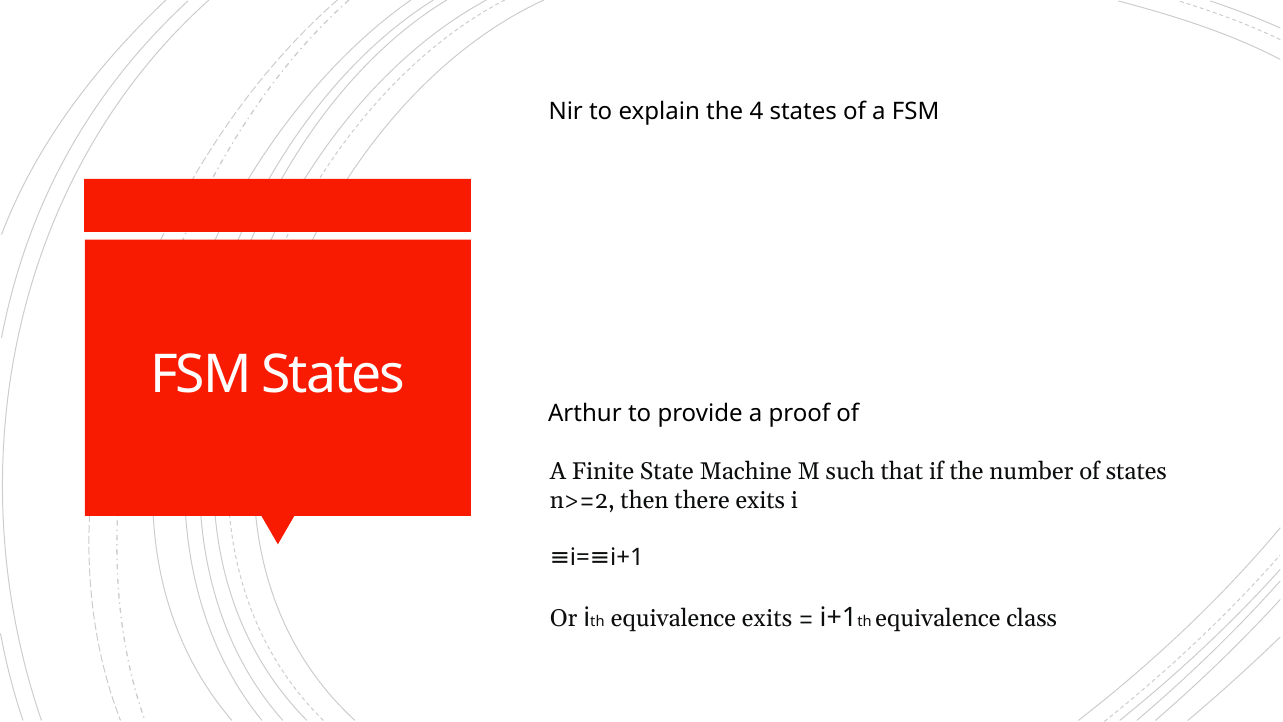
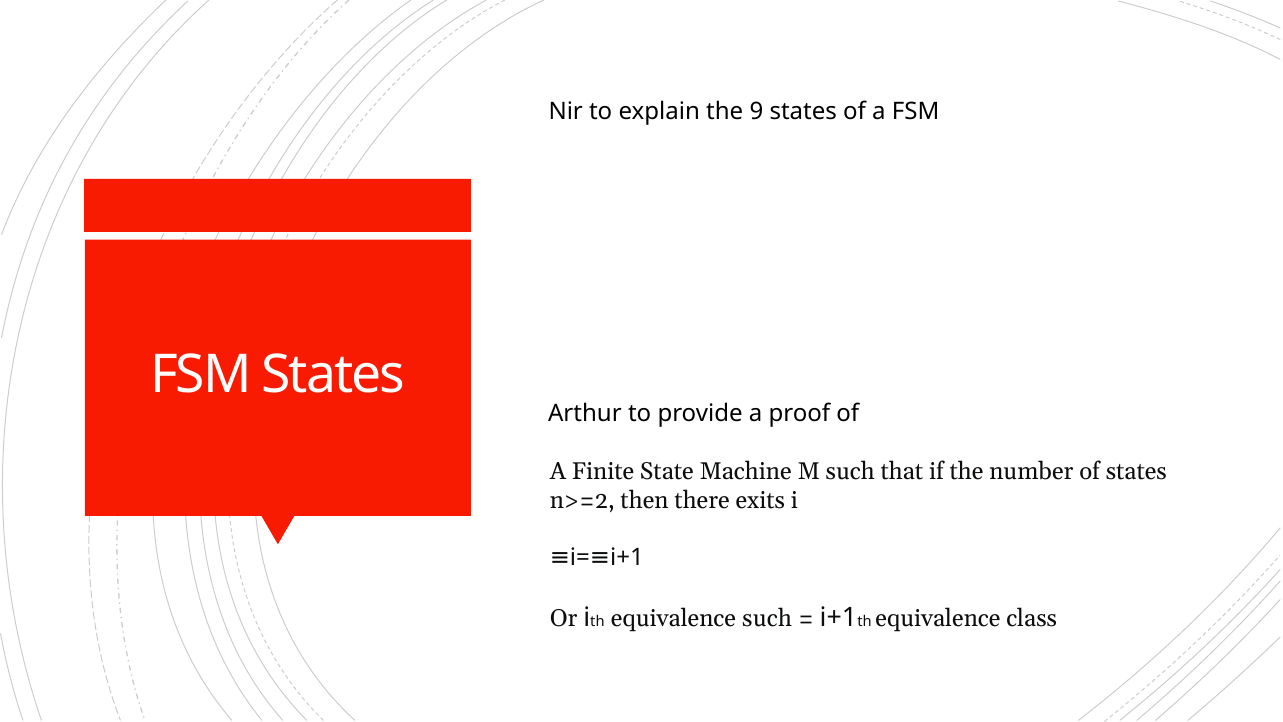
4: 4 -> 9
equivalence exits: exits -> such
